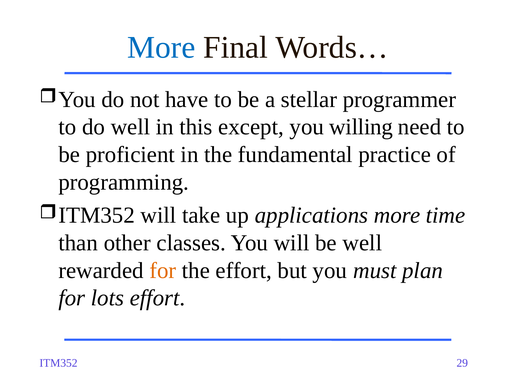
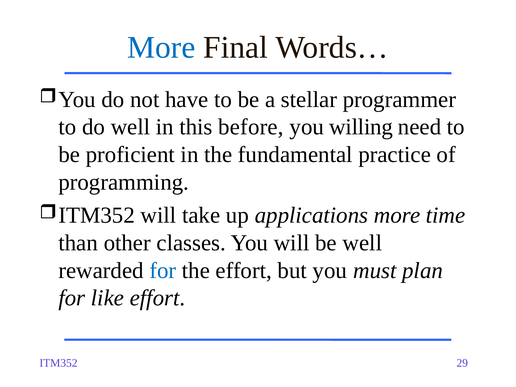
except: except -> before
for at (163, 270) colour: orange -> blue
lots: lots -> like
